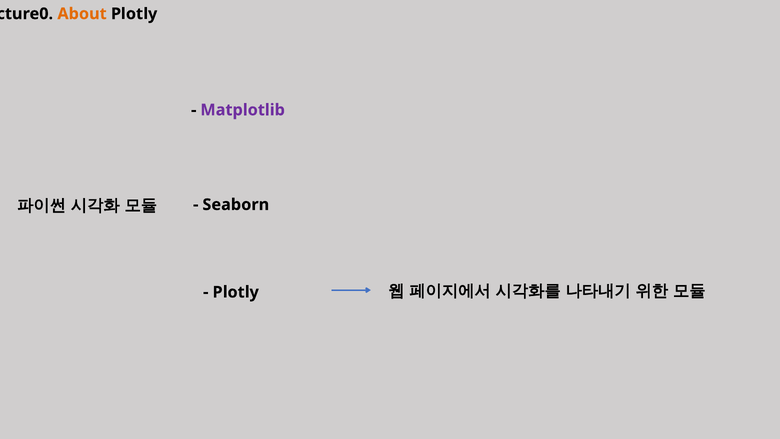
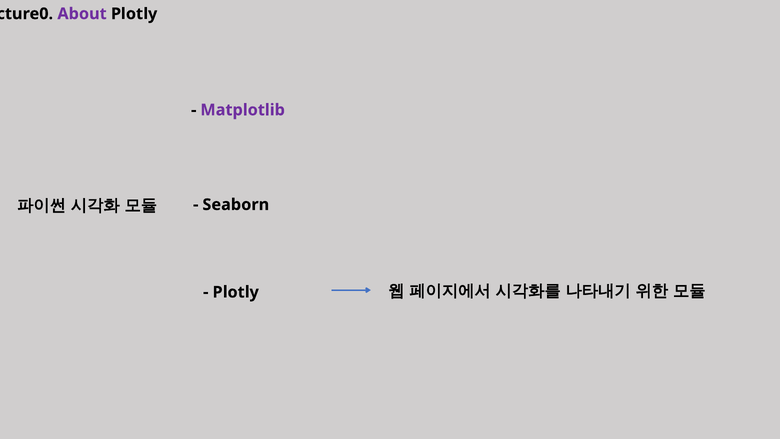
About colour: orange -> purple
